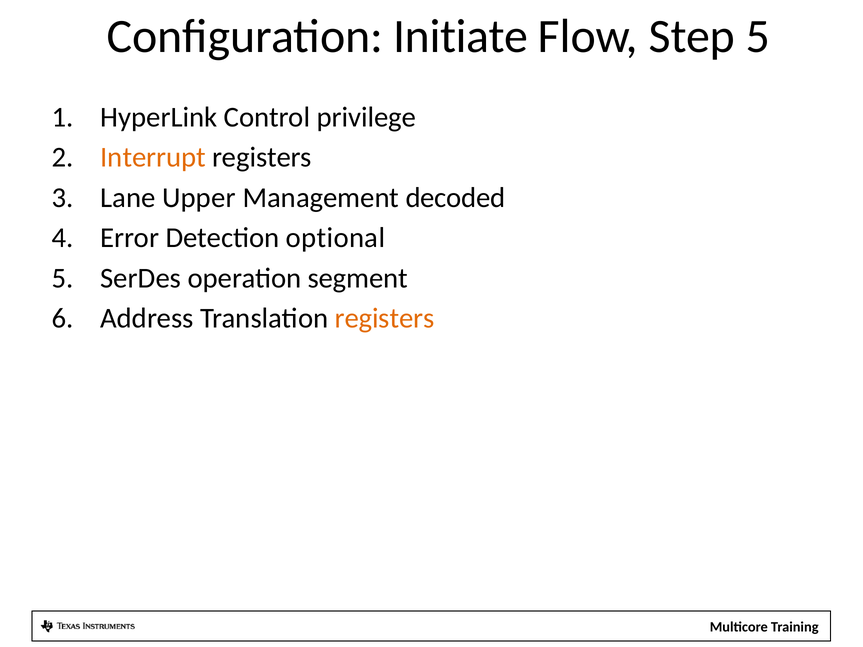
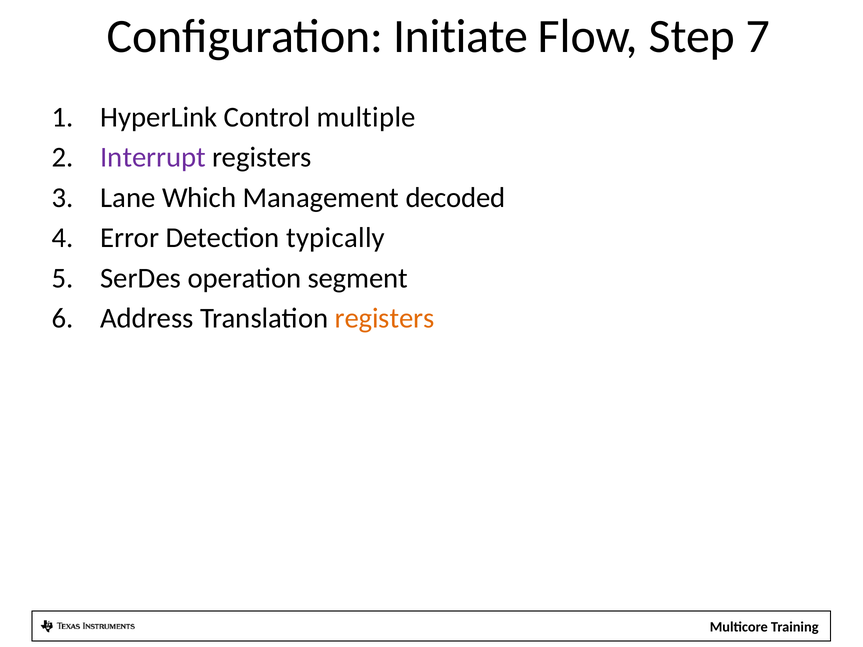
Step 5: 5 -> 7
privilege: privilege -> multiple
Interrupt colour: orange -> purple
Upper: Upper -> Which
optional: optional -> typically
